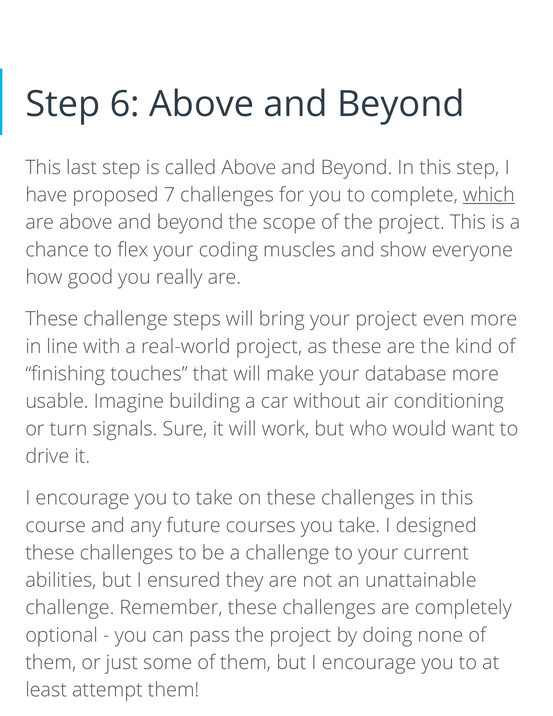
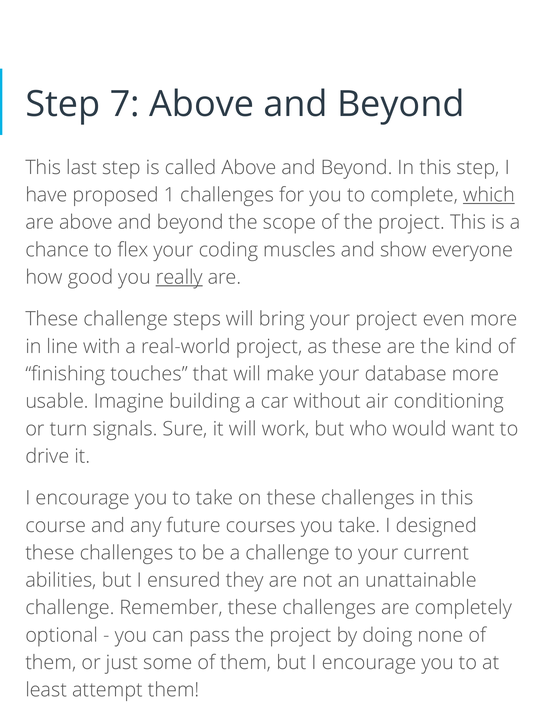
6: 6 -> 7
7: 7 -> 1
really underline: none -> present
